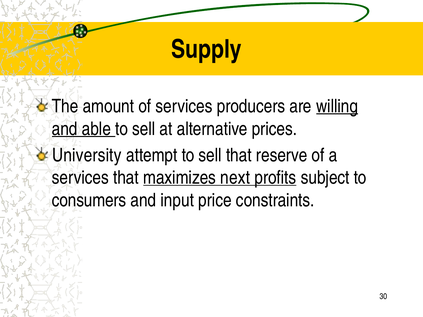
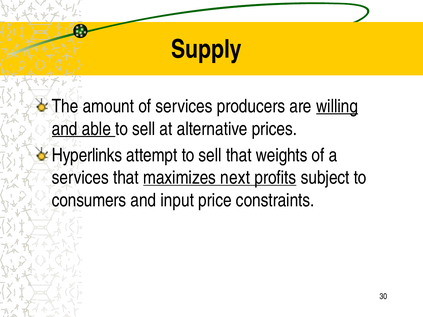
University: University -> Hyperlinks
reserve: reserve -> weights
